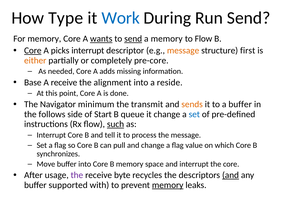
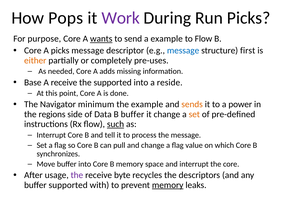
Type: Type -> Pops
Work colour: blue -> purple
Run Send: Send -> Picks
For memory: memory -> purpose
send at (133, 39) underline: present -> none
a memory: memory -> example
Core at (33, 51) underline: present -> none
picks interrupt: interrupt -> message
message at (183, 51) colour: orange -> blue
pre-core: pre-core -> pre-uses
the alignment: alignment -> supported
the transmit: transmit -> example
a buffer: buffer -> power
follows: follows -> regions
Start: Start -> Data
B queue: queue -> buffer
set at (194, 114) colour: blue -> orange
and at (231, 175) underline: present -> none
